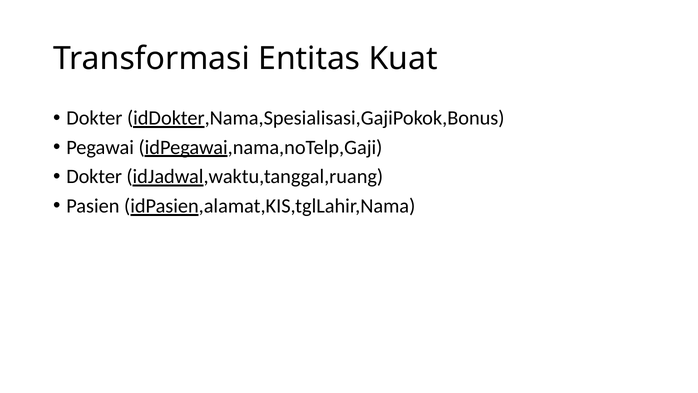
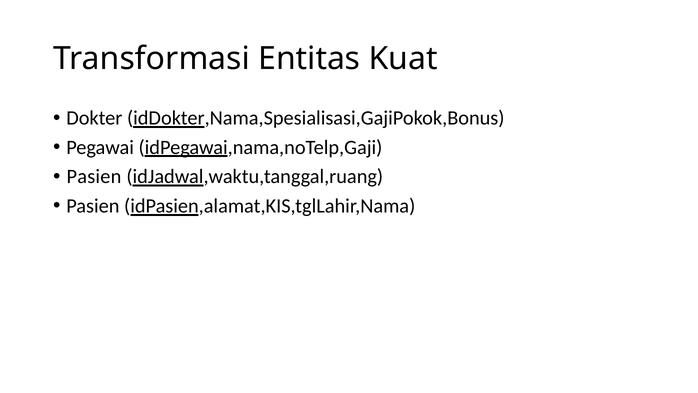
Dokter at (94, 177): Dokter -> Pasien
